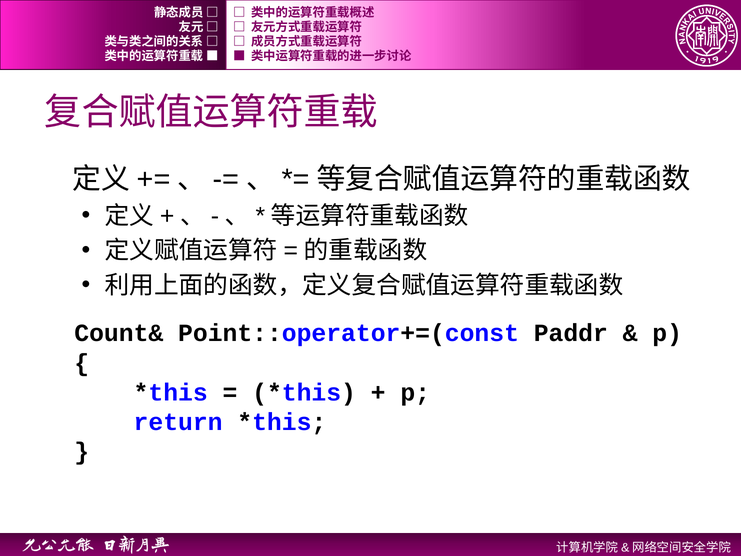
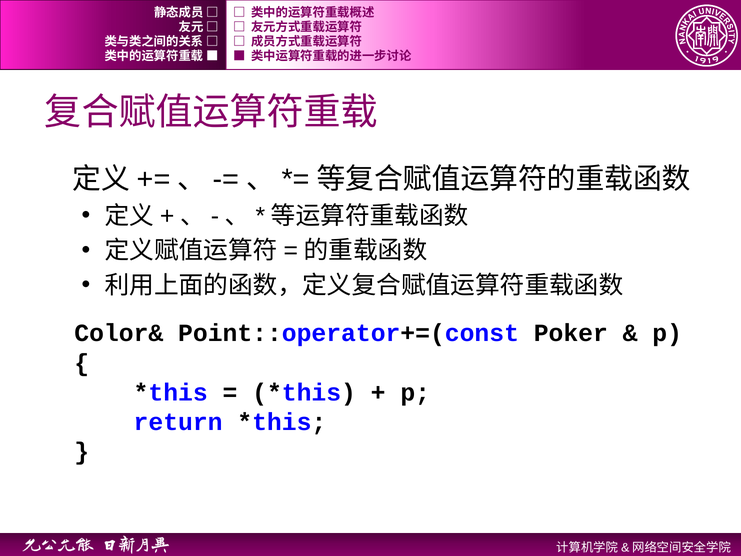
Count&: Count& -> Color&
Paddr: Paddr -> Poker
